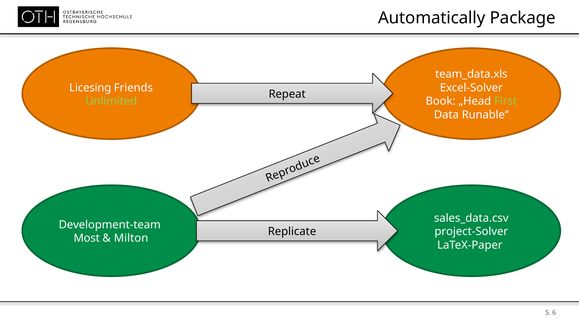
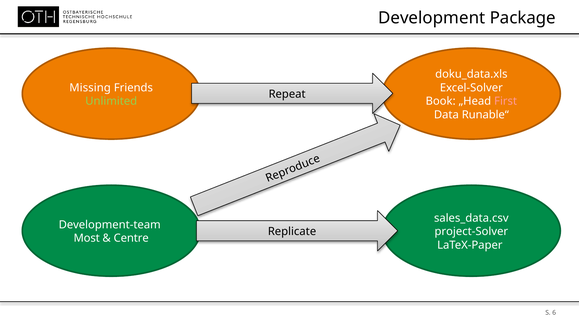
Automatically: Automatically -> Development
team_data.xls: team_data.xls -> doku_data.xls
Licesing: Licesing -> Missing
First colour: light green -> pink
Milton: Milton -> Centre
